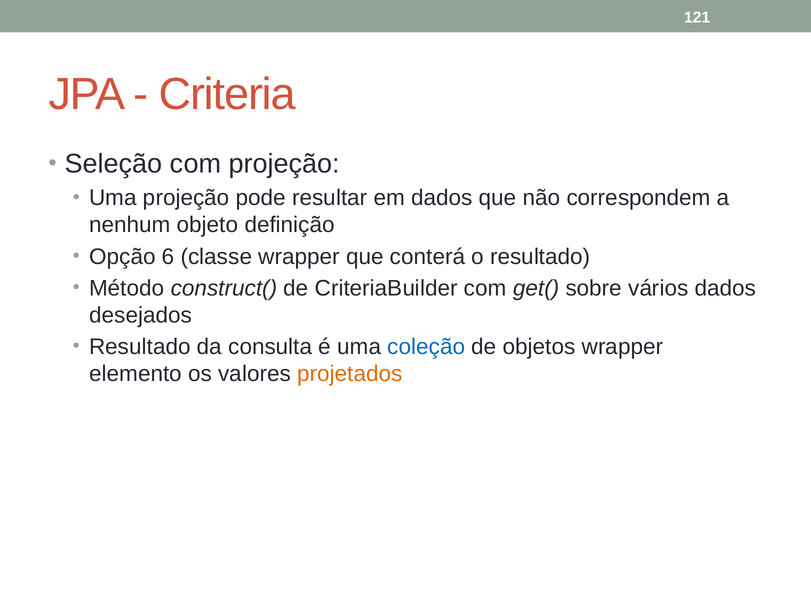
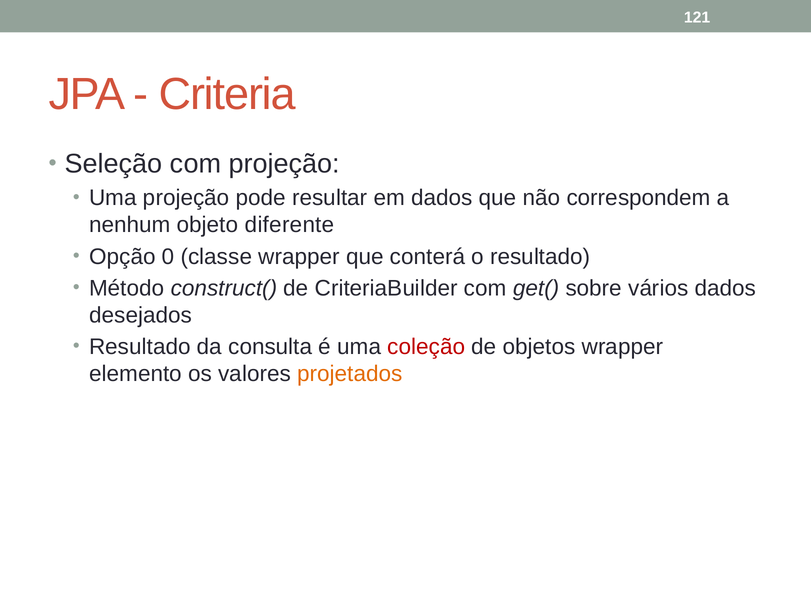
definição: definição -> diferente
6: 6 -> 0
coleção colour: blue -> red
